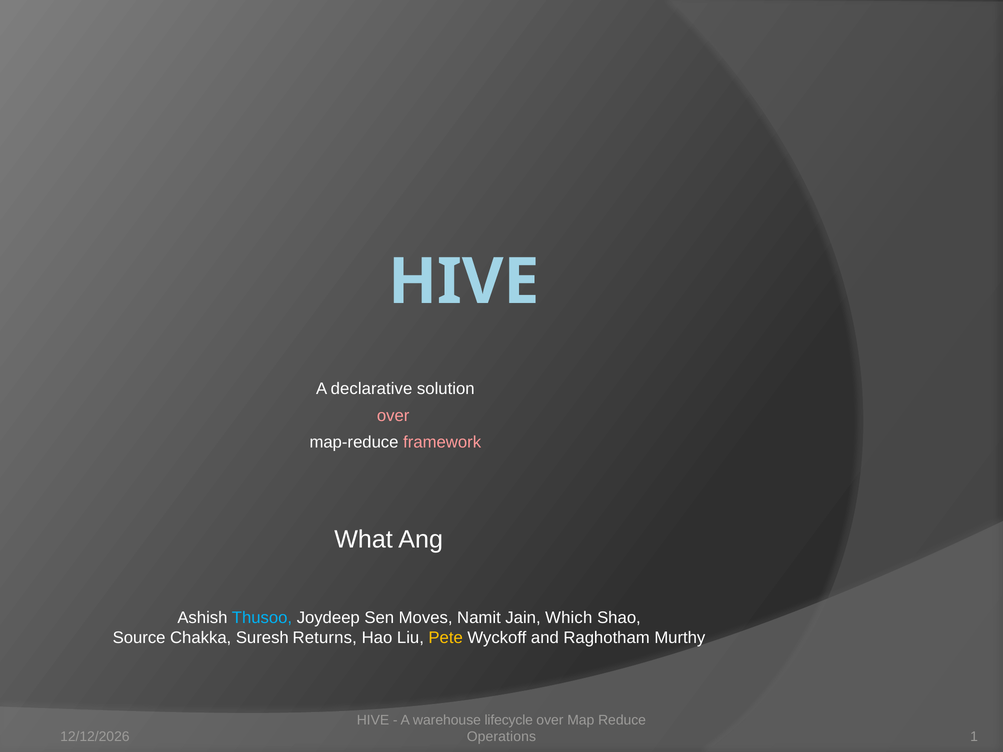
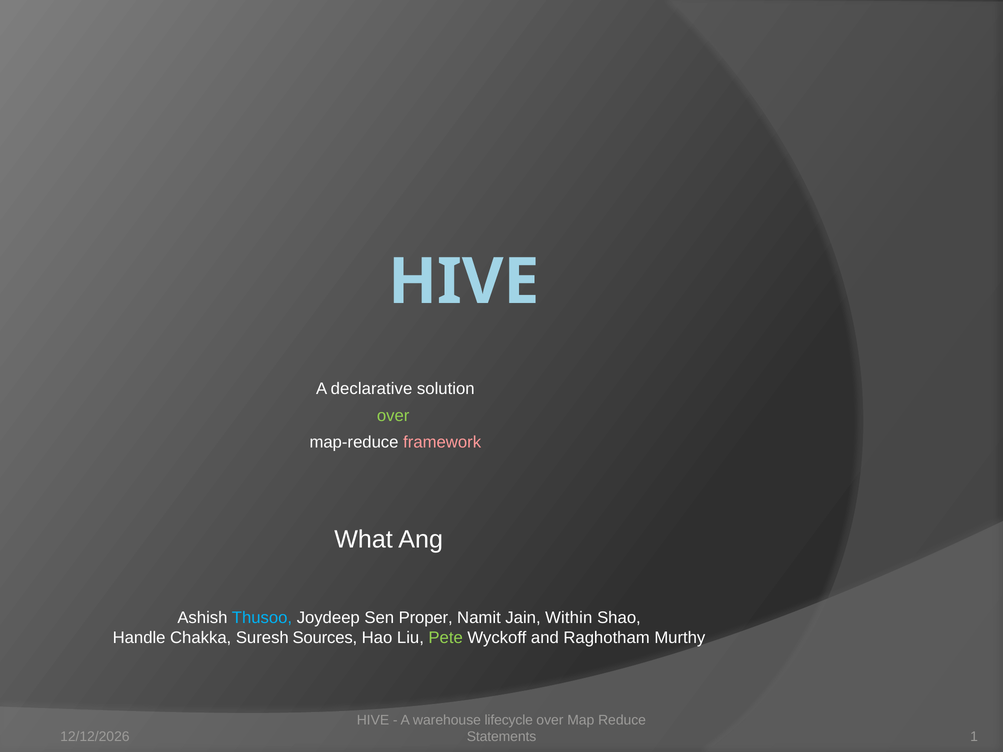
over at (393, 416) colour: pink -> light green
Moves: Moves -> Proper
Which: Which -> Within
Source: Source -> Handle
Returns: Returns -> Sources
Pete colour: yellow -> light green
Operations: Operations -> Statements
